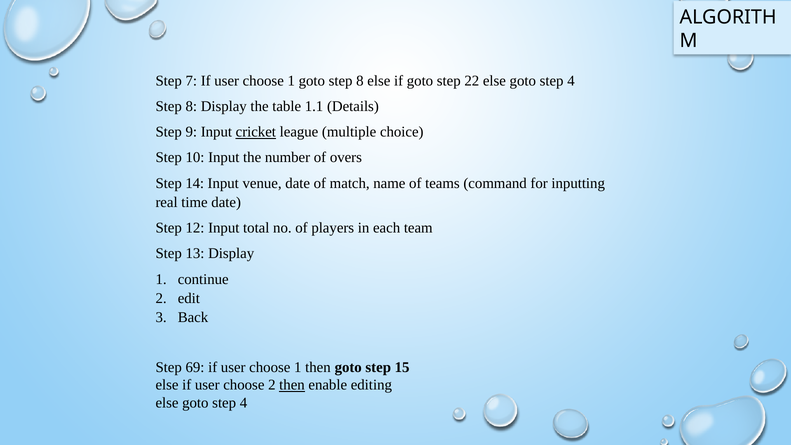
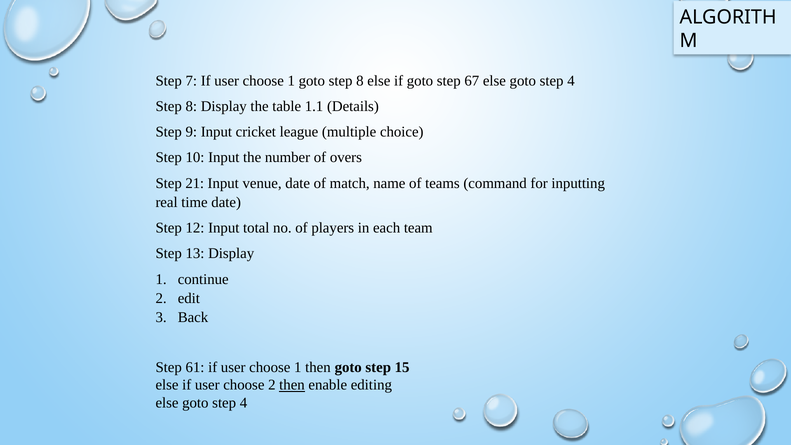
22: 22 -> 67
cricket underline: present -> none
14: 14 -> 21
69: 69 -> 61
